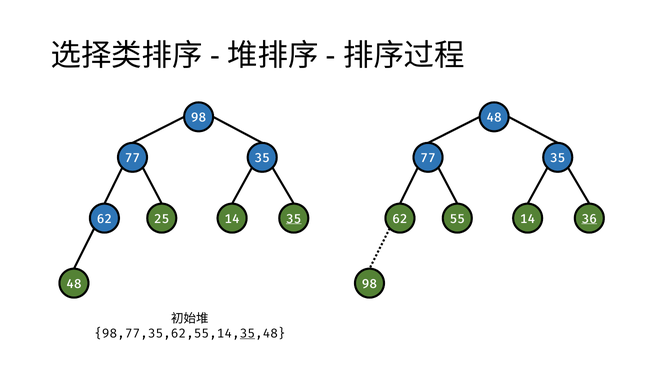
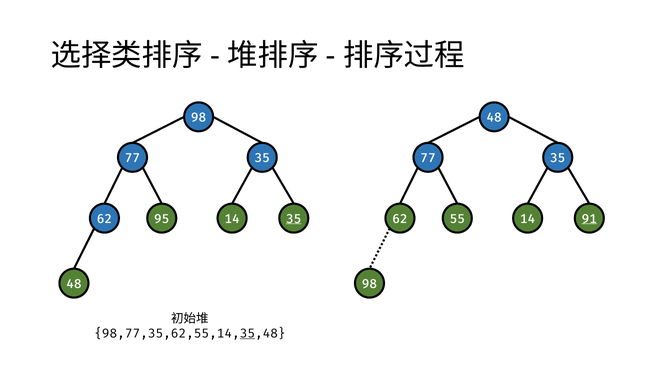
25: 25 -> 95
36: 36 -> 91
